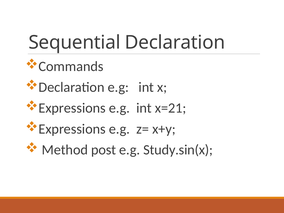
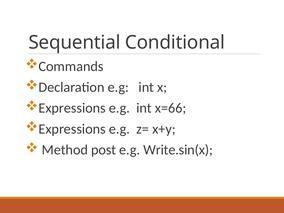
Sequential Declaration: Declaration -> Conditional
x=21: x=21 -> x=66
Study.sin(x: Study.sin(x -> Write.sin(x
